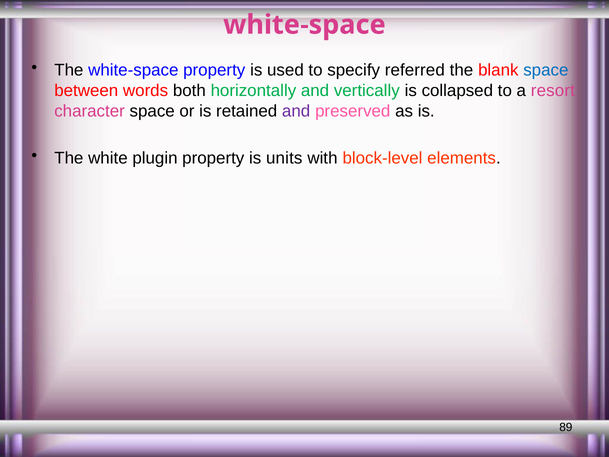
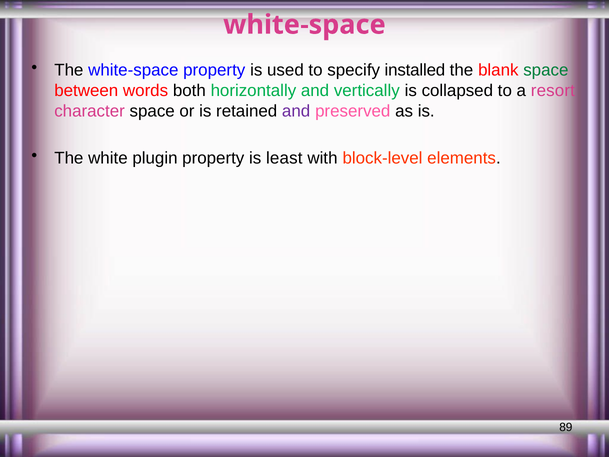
referred: referred -> installed
space at (546, 70) colour: blue -> green
units: units -> least
